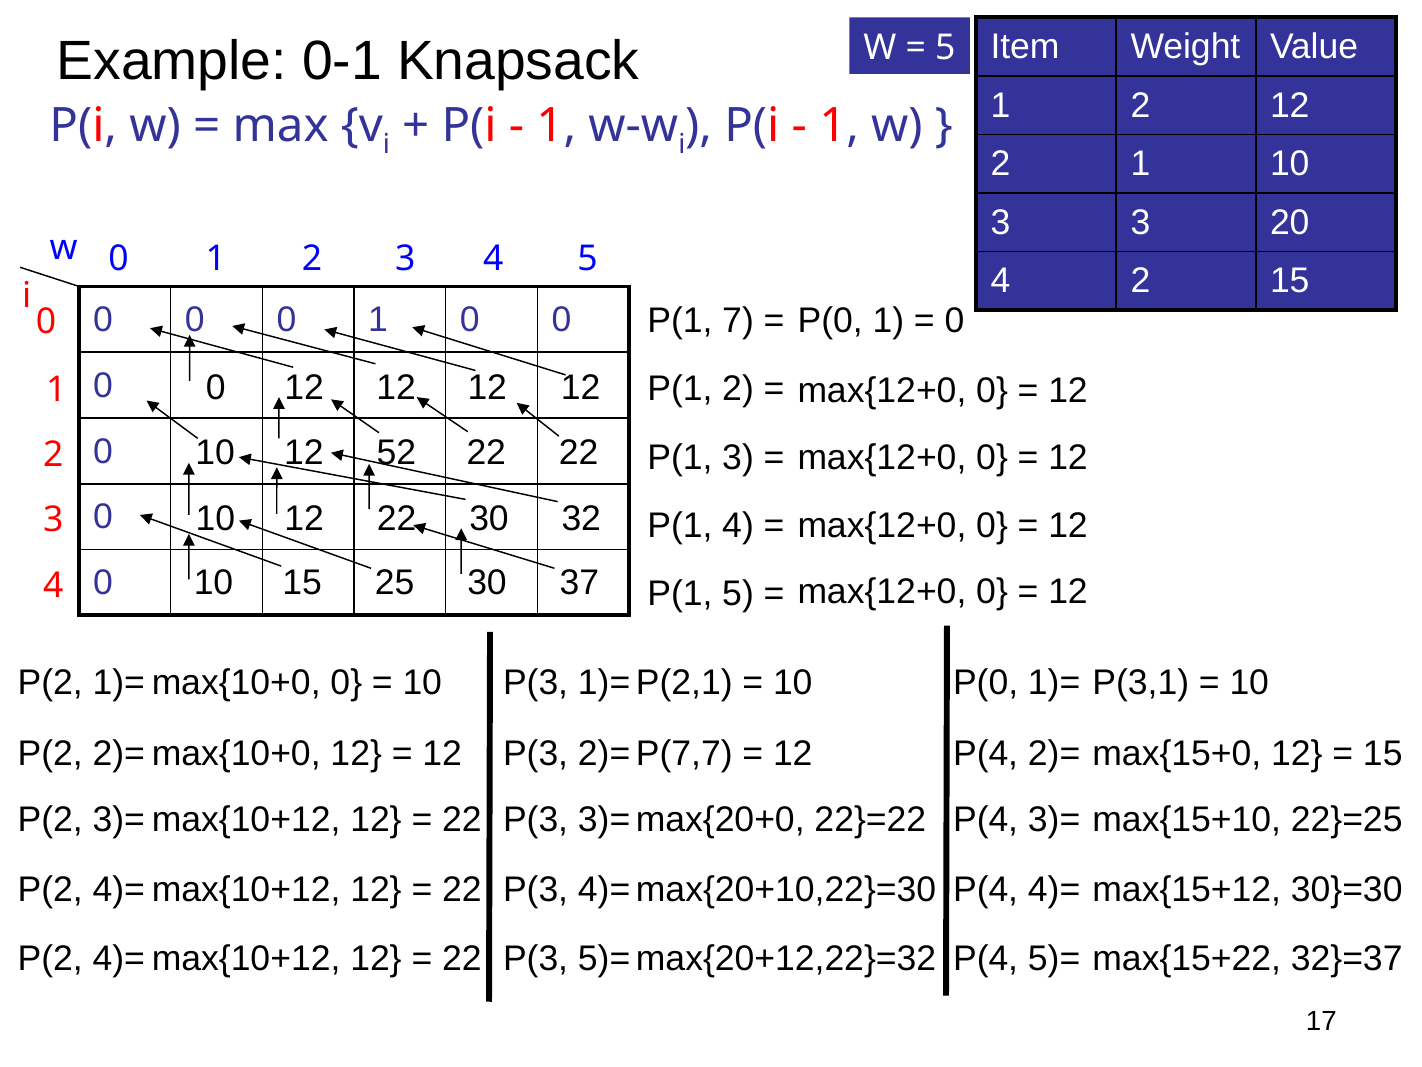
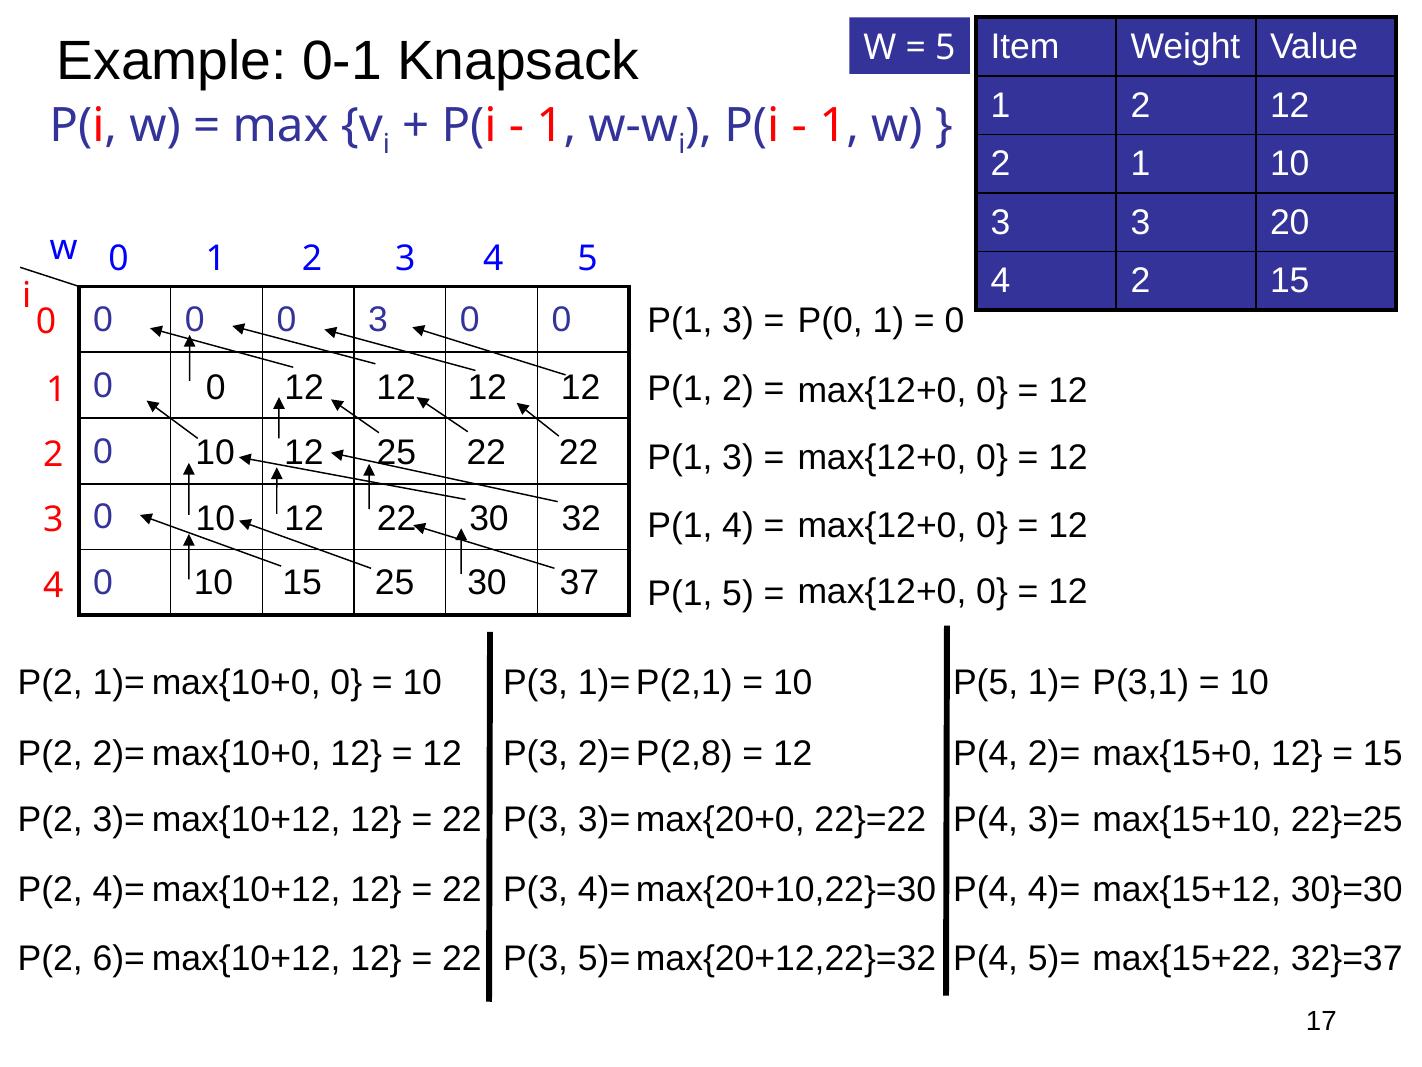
0 0 1: 1 -> 3
7 at (738, 321): 7 -> 3
12 52: 52 -> 25
P(0 at (986, 683): P(0 -> P(5
P(7,7: P(7,7 -> P(2,8
4)= at (119, 959): 4)= -> 6)=
